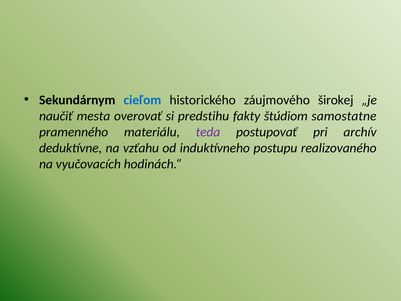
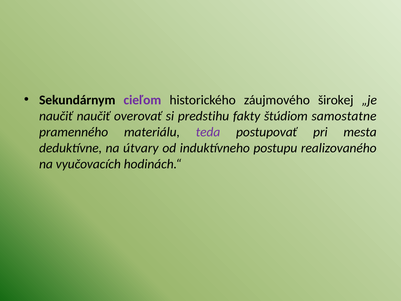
cieľom colour: blue -> purple
naučiť mesta: mesta -> naučiť
archív: archív -> mesta
vzťahu: vzťahu -> útvary
